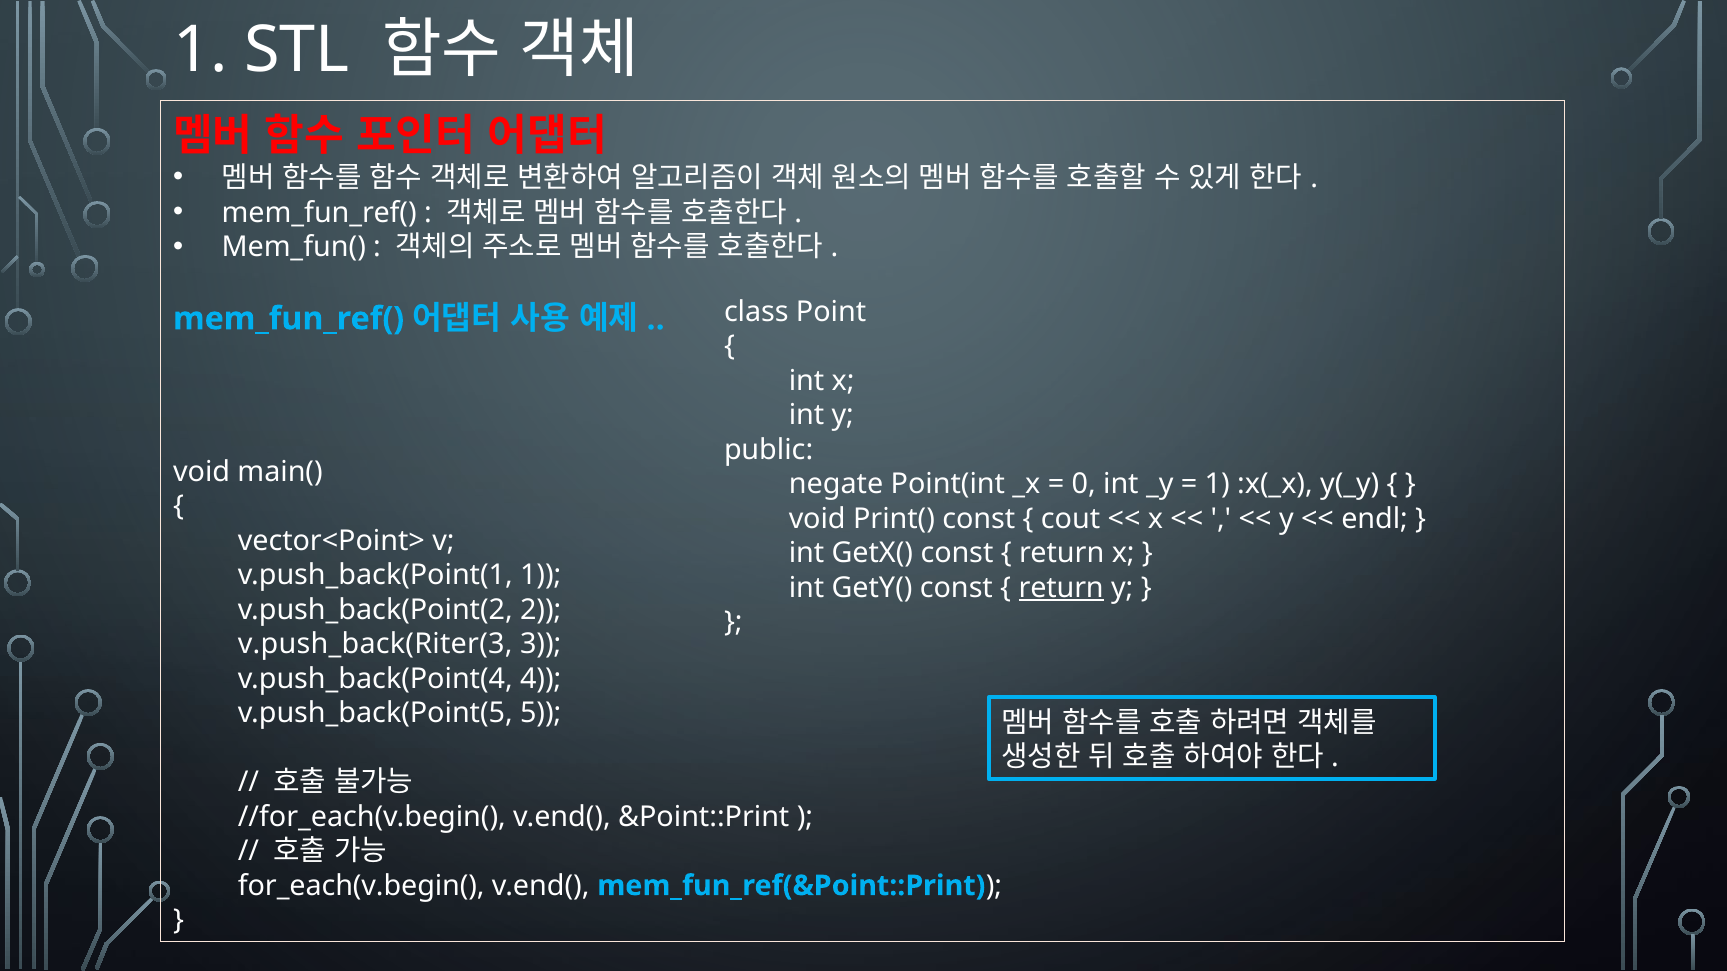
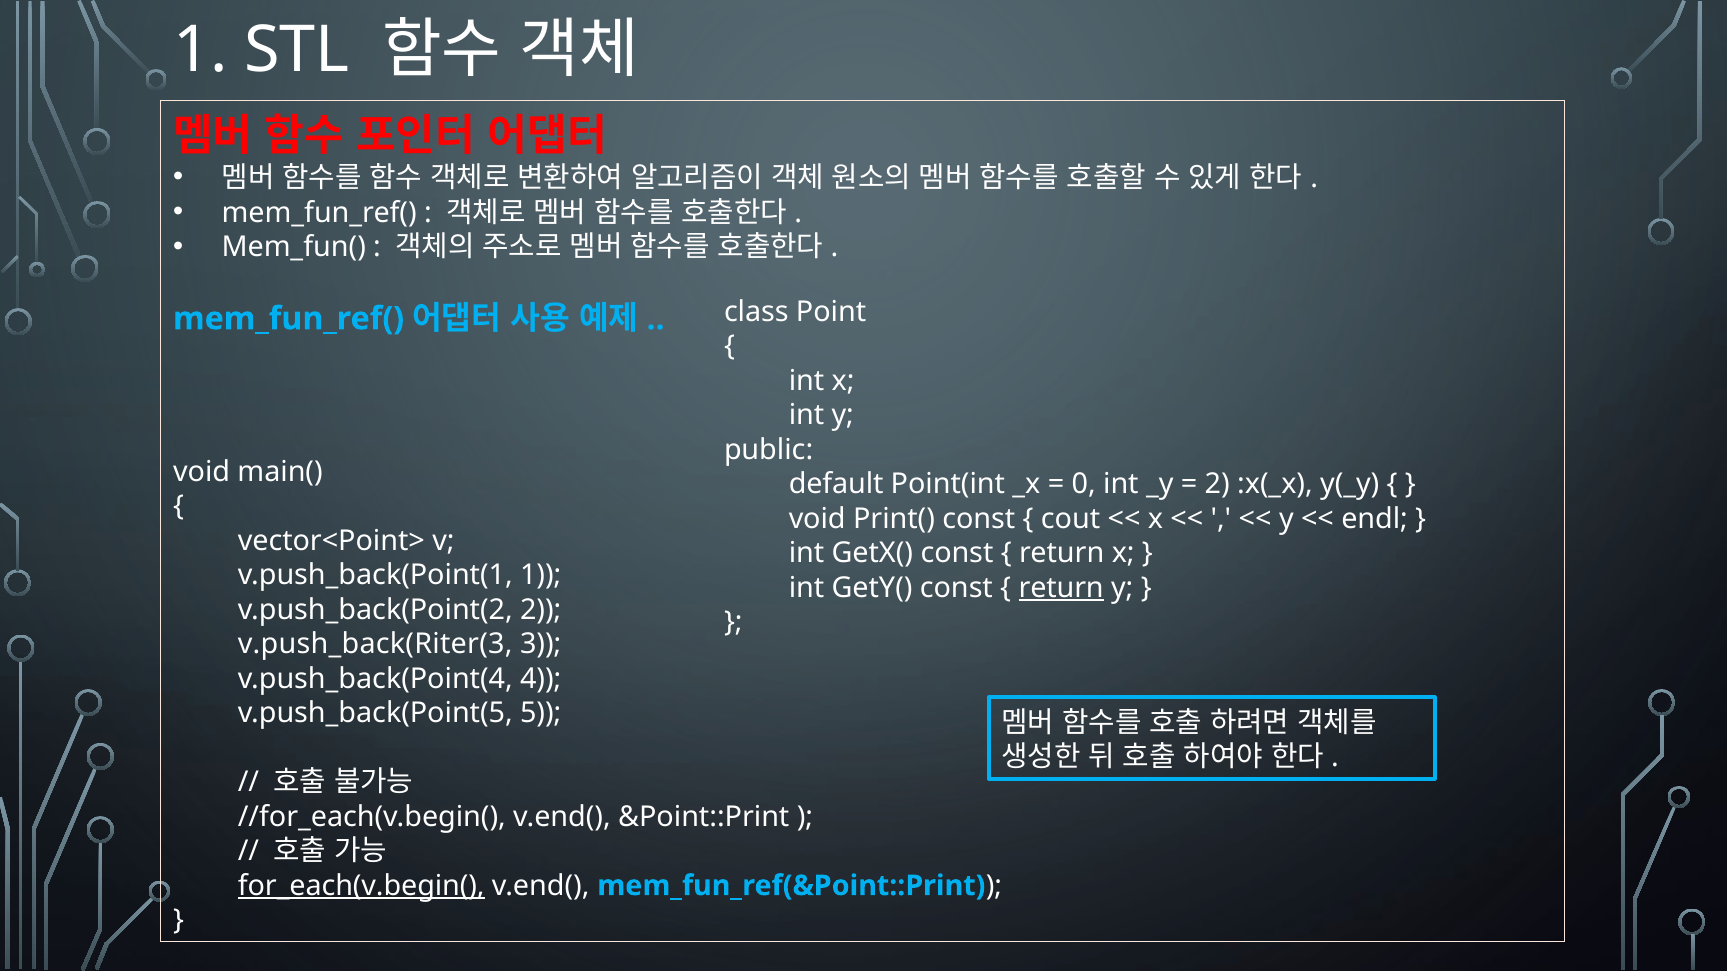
negate: negate -> default
1 at (1217, 484): 1 -> 2
for_each(v.begin( underline: none -> present
